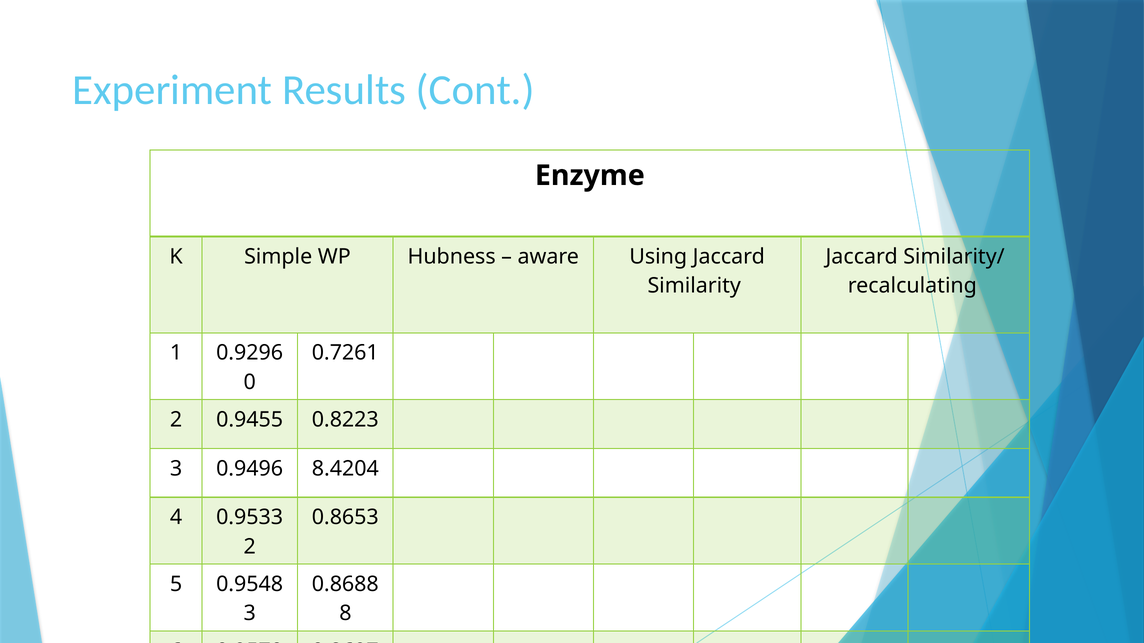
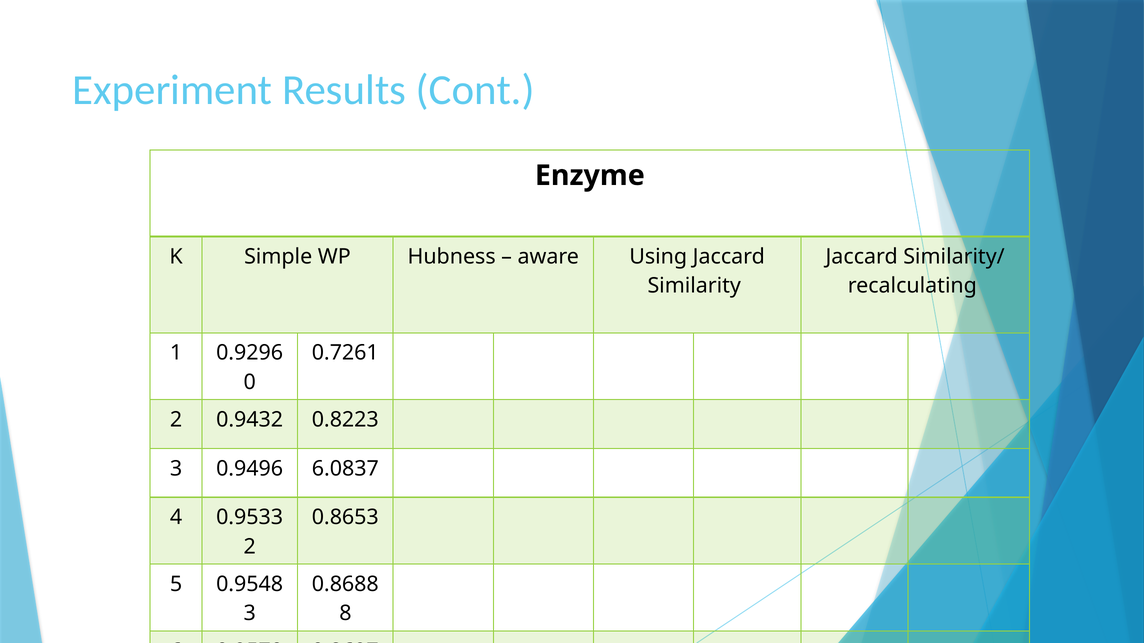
0.9455: 0.9455 -> 0.9432
8.4204: 8.4204 -> 6.0837
